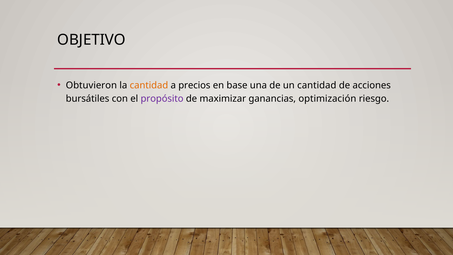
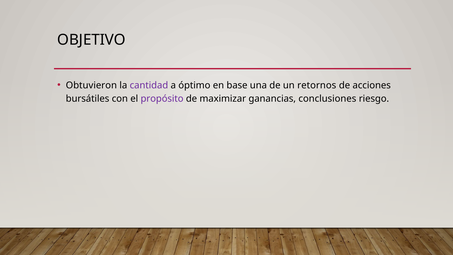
cantidad at (149, 85) colour: orange -> purple
precios: precios -> óptimo
un cantidad: cantidad -> retornos
optimización: optimización -> conclusiones
